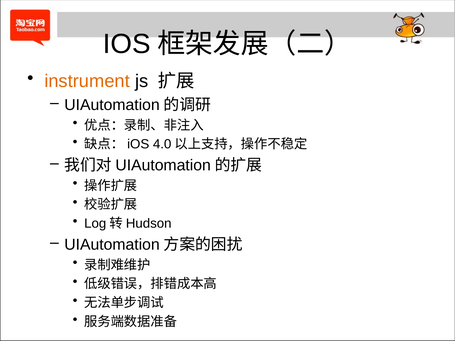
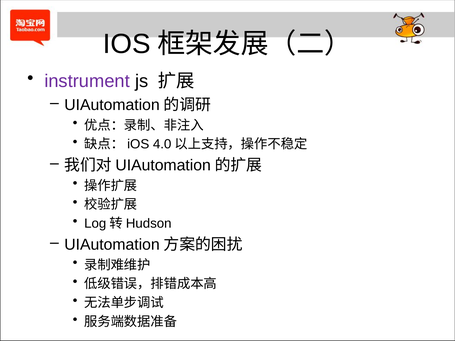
instrument colour: orange -> purple
